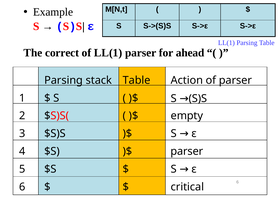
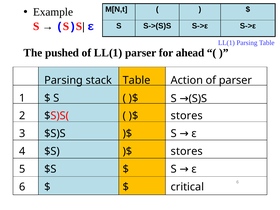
correct: correct -> pushed
empty at (187, 116): empty -> stores
parser at (187, 151): parser -> stores
